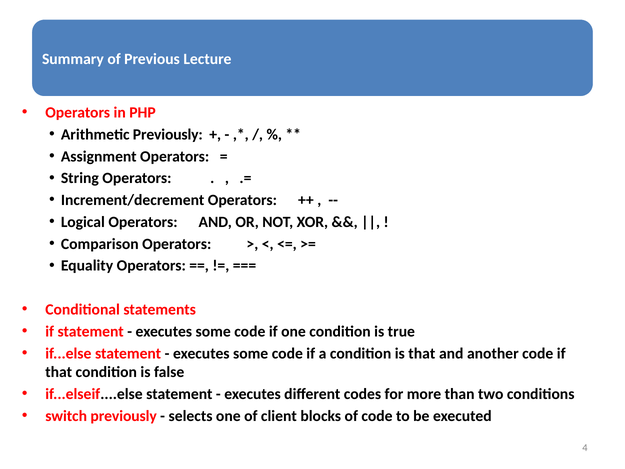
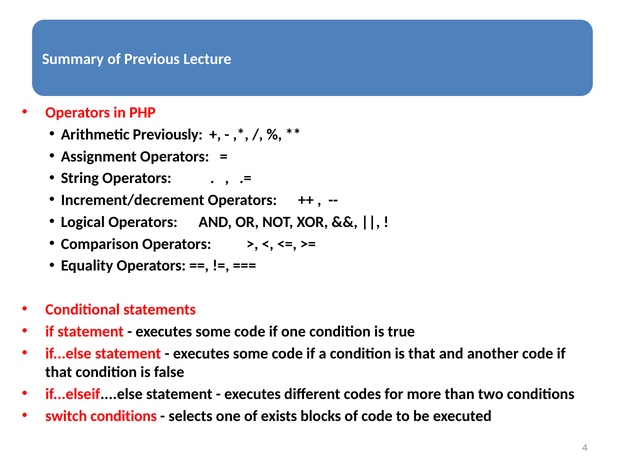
switch previously: previously -> conditions
client: client -> exists
